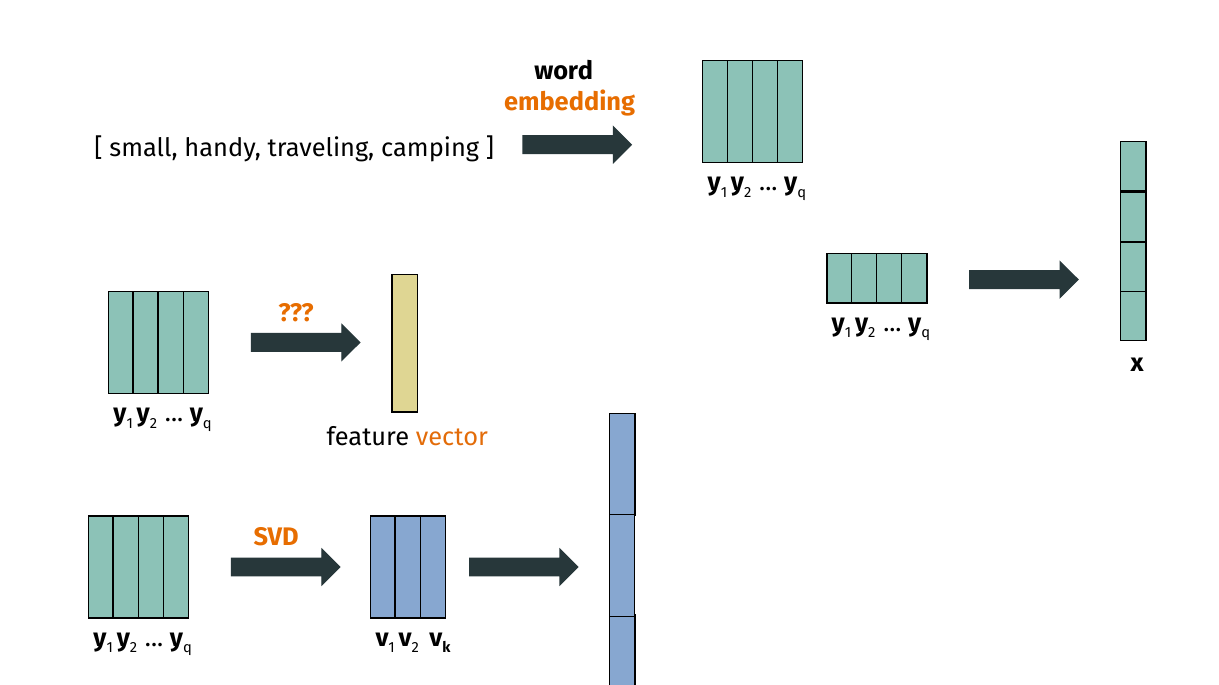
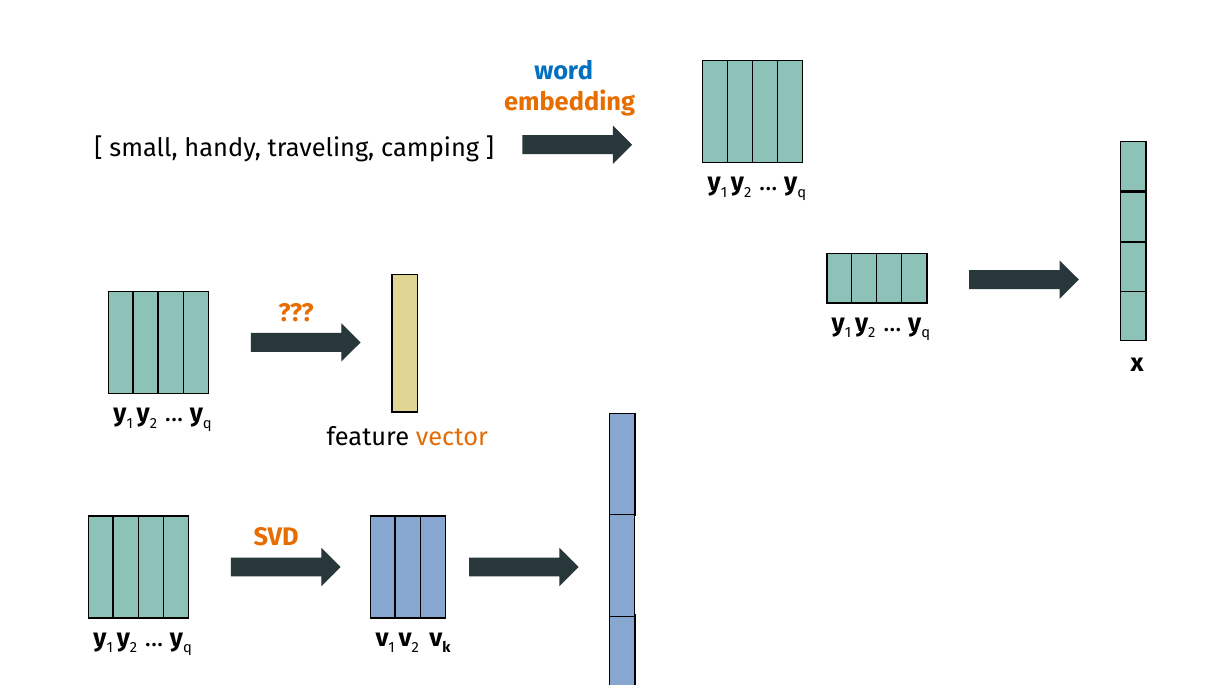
word colour: black -> blue
